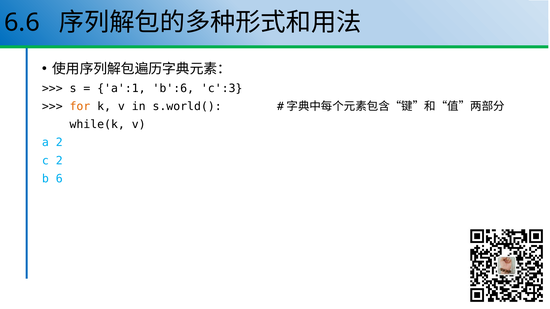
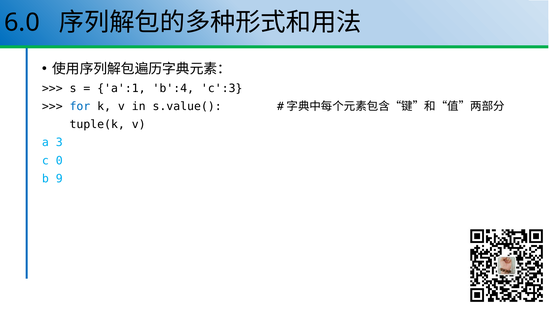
6.6: 6.6 -> 6.0
b':6: b':6 -> b':4
for colour: orange -> blue
s.world(: s.world( -> s.value(
while(k: while(k -> tuple(k
a 2: 2 -> 3
c 2: 2 -> 0
6: 6 -> 9
